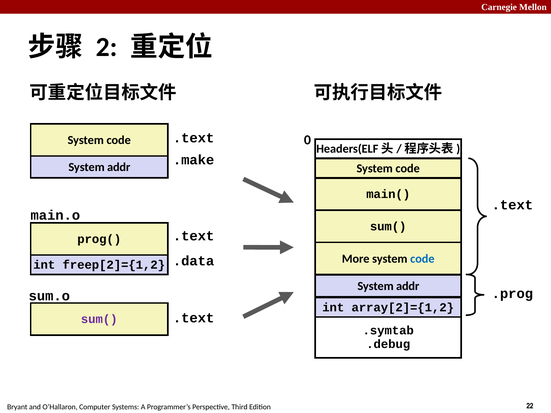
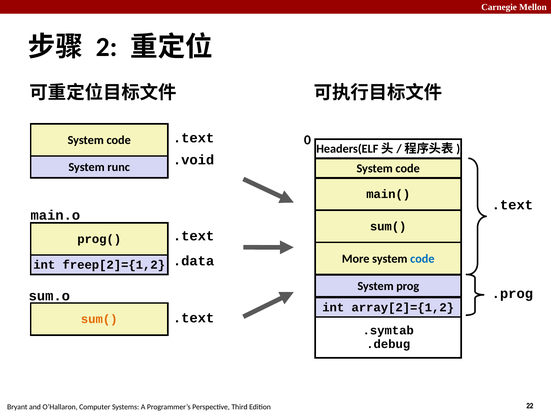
.make: .make -> .void
addr at (119, 167): addr -> runc
addr at (408, 286): addr -> prog
sum( at (99, 319) colour: purple -> orange
